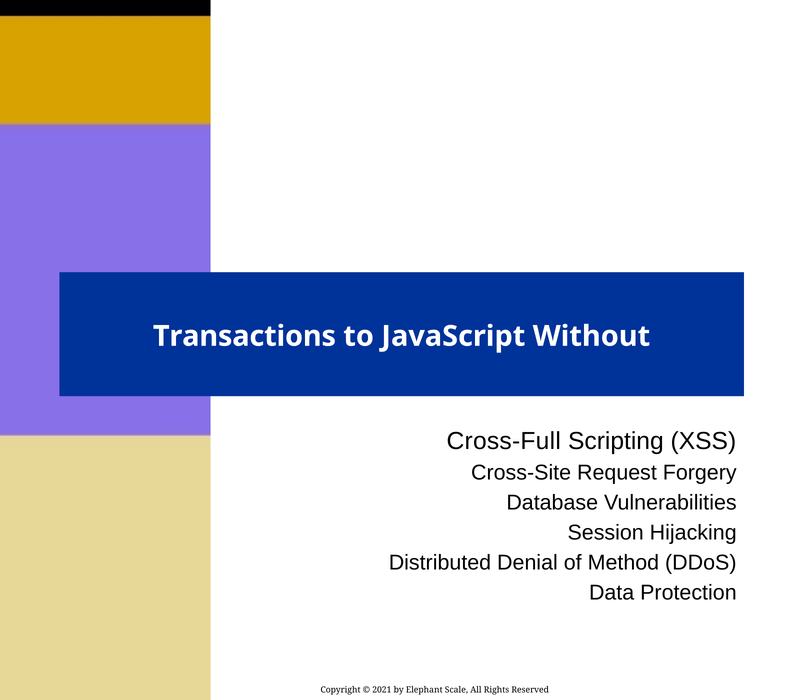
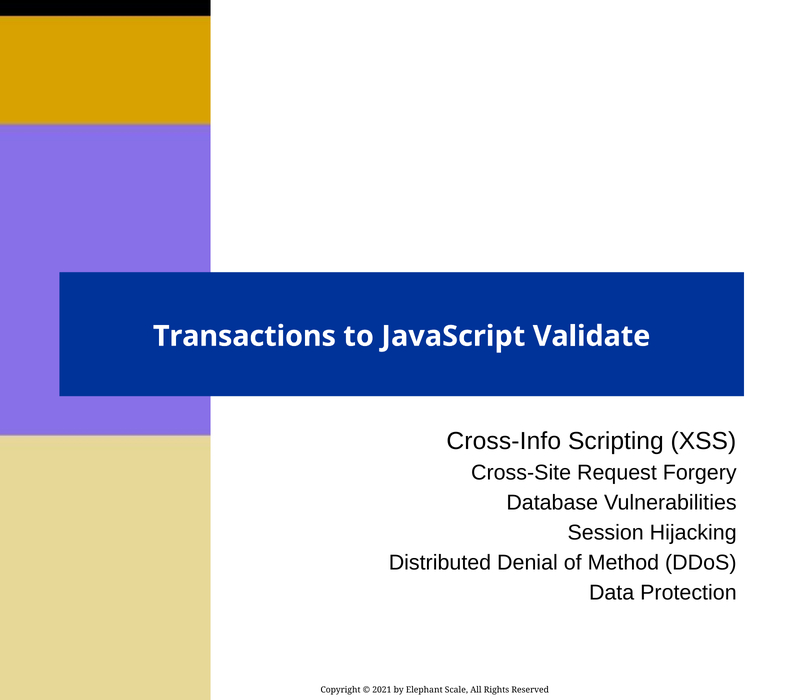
Without: Without -> Validate
Cross-Full: Cross-Full -> Cross-Info
